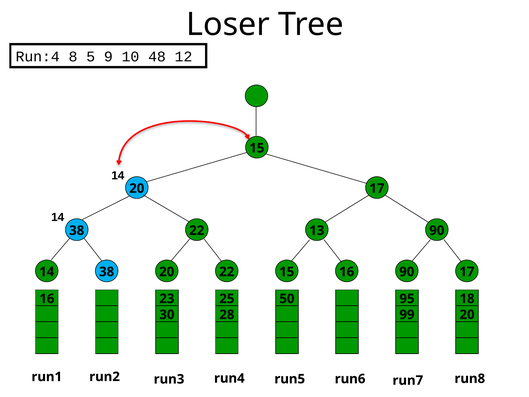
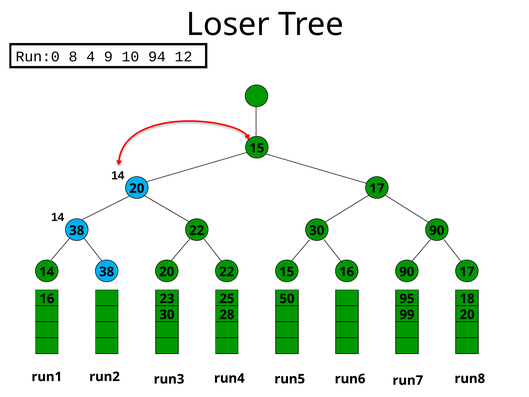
Run:4: Run:4 -> Run:0
5: 5 -> 4
48: 48 -> 94
22 13: 13 -> 30
